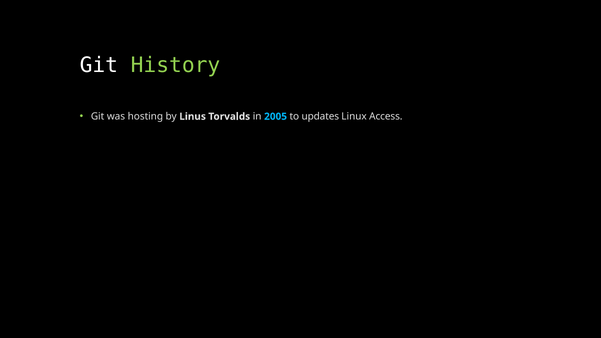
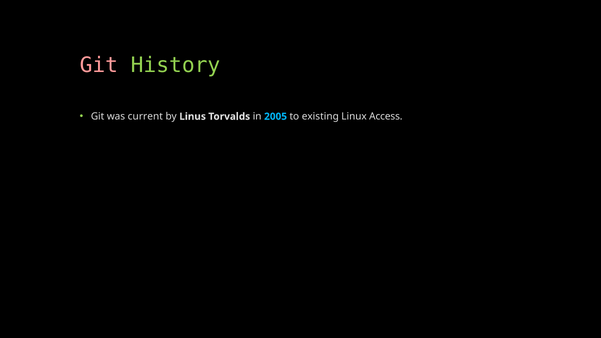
Git at (99, 65) colour: white -> pink
hosting: hosting -> current
updates: updates -> existing
